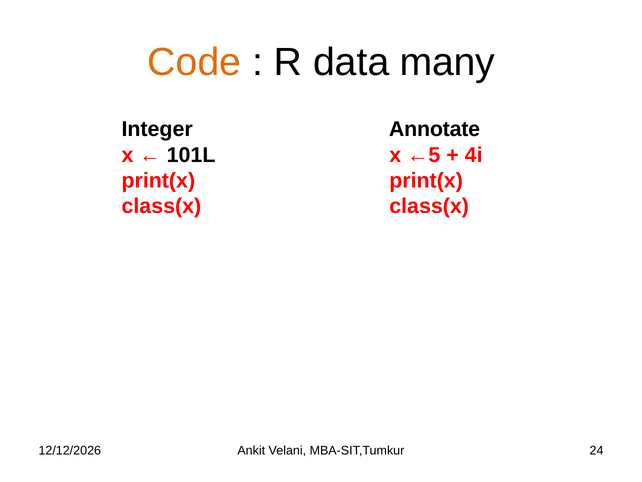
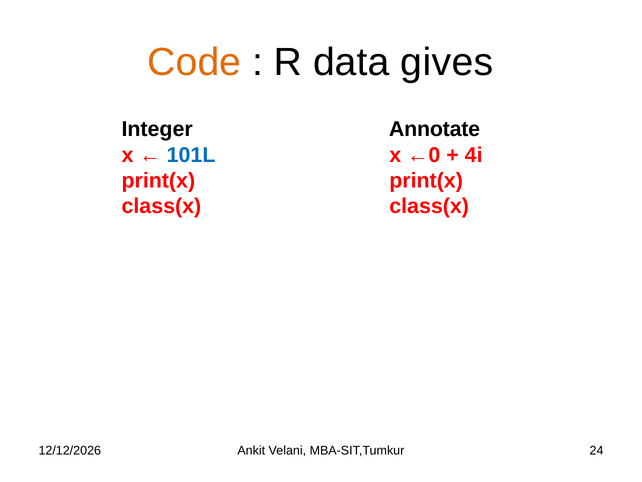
many: many -> gives
101L colour: black -> blue
←5: ←5 -> ←0
